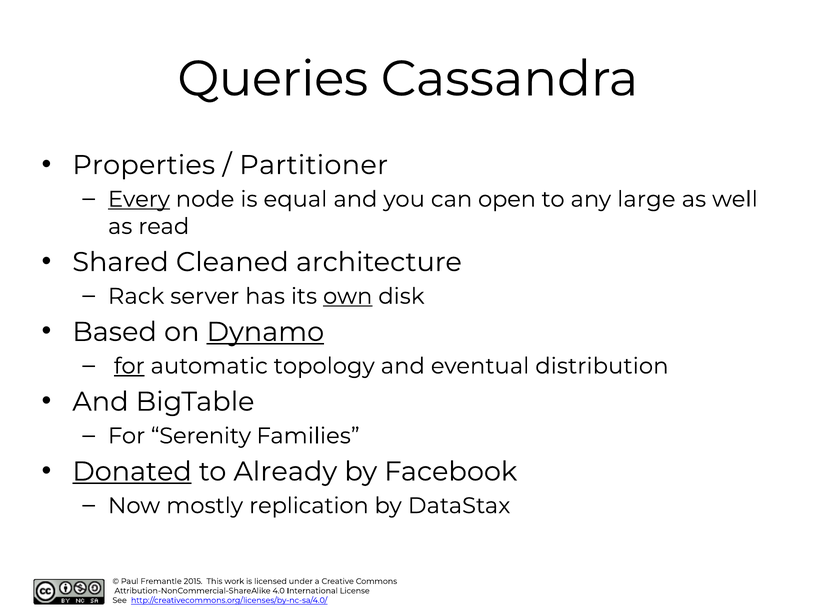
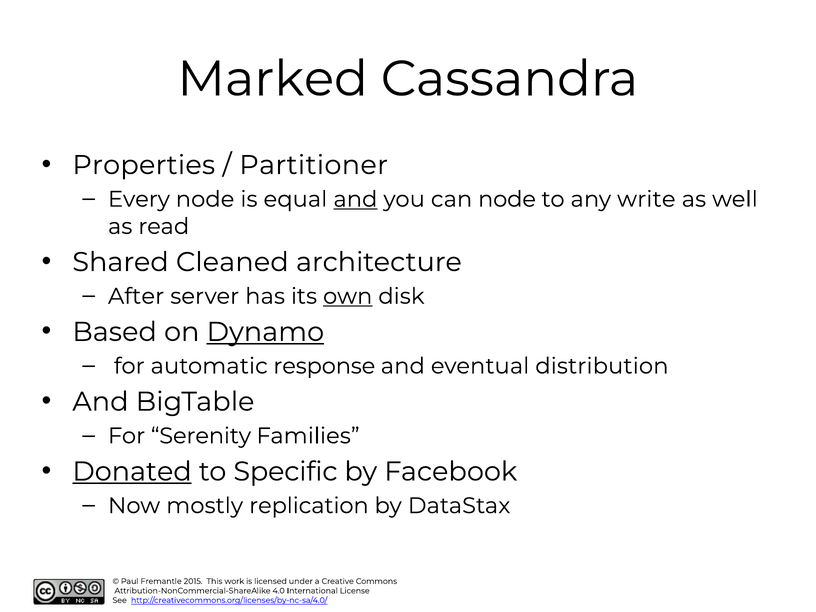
Queries: Queries -> Marked
Every underline: present -> none
and at (355, 199) underline: none -> present
can open: open -> node
large: large -> write
Rack: Rack -> After
for at (129, 366) underline: present -> none
topology: topology -> response
Already: Already -> Specific
